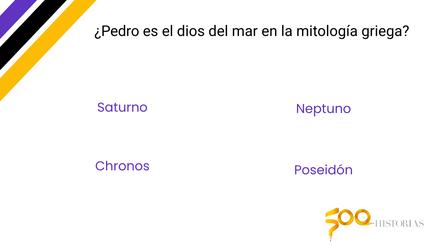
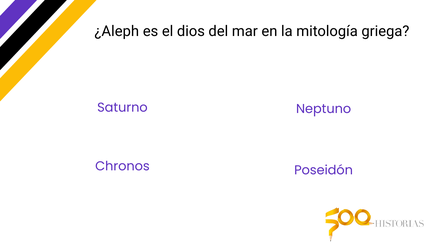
¿Pedro: ¿Pedro -> ¿Aleph
